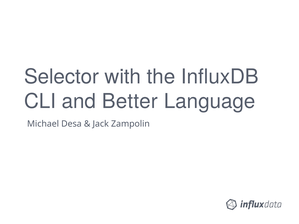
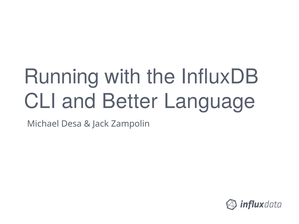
Selector: Selector -> Running
